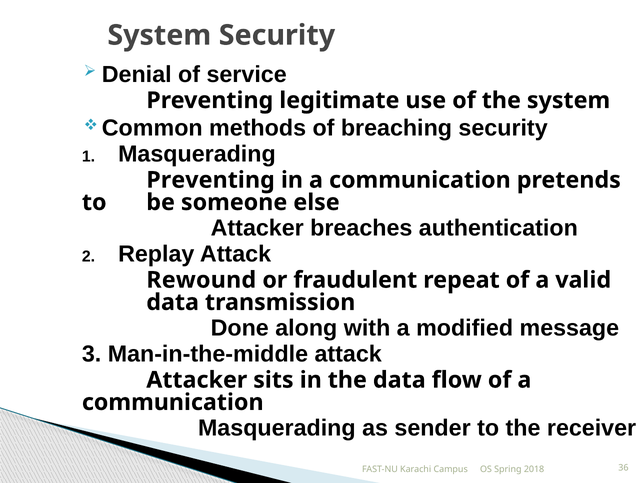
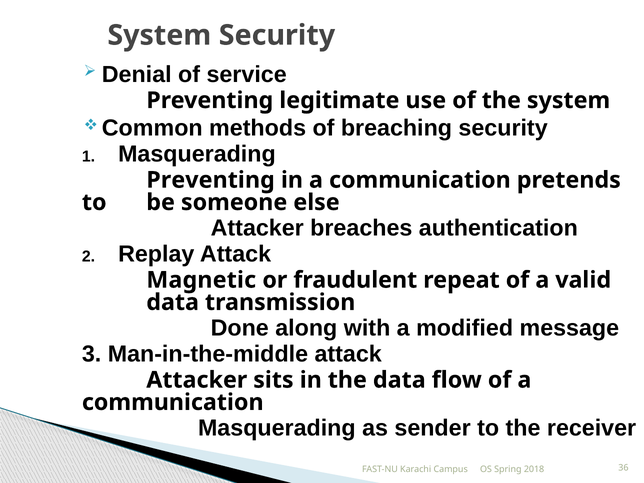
Rewound: Rewound -> Magnetic
